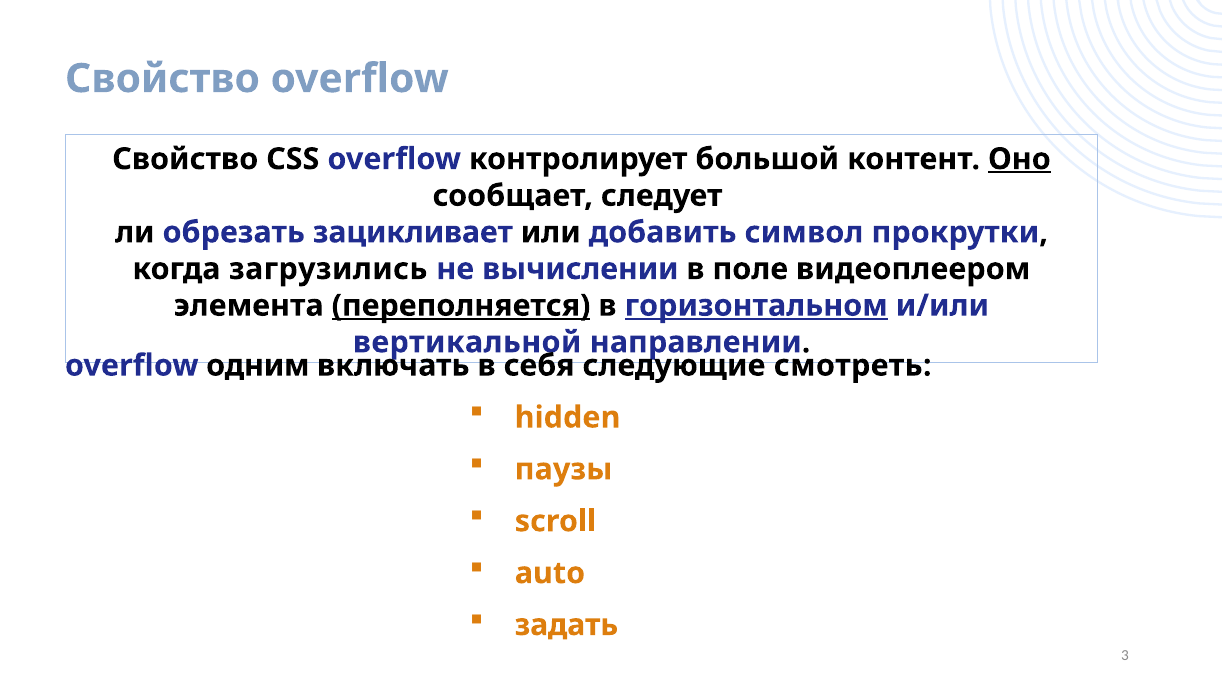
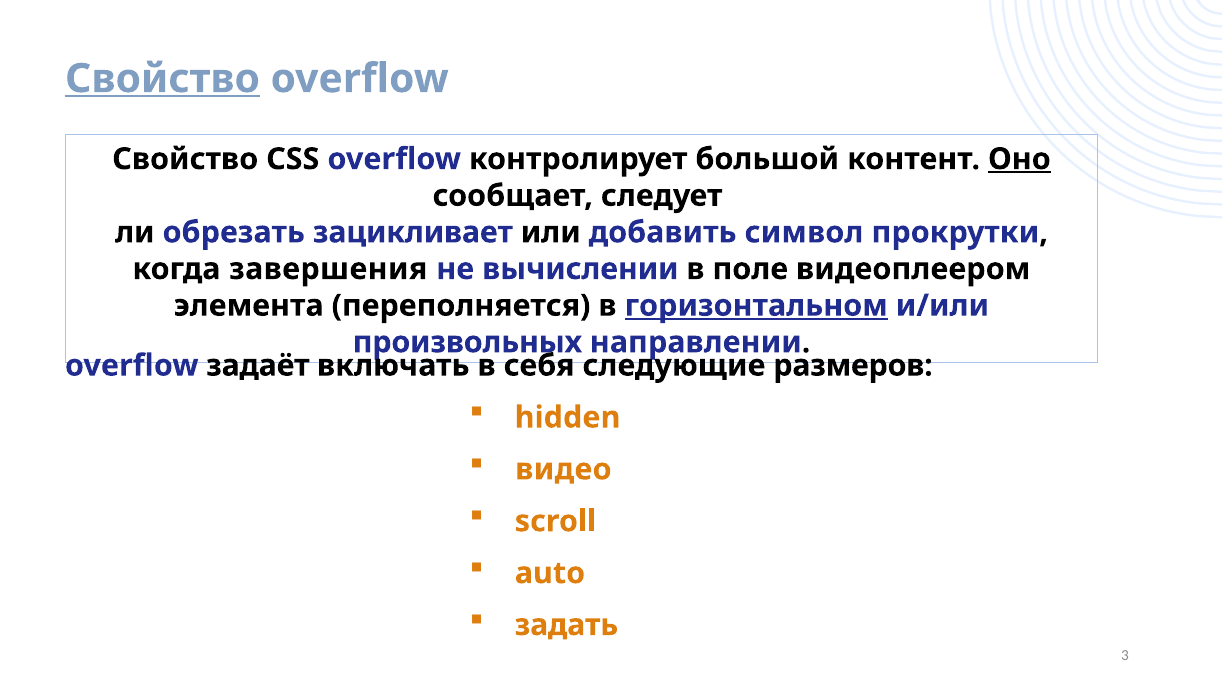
Свойство at (162, 79) underline: none -> present
загрузились: загрузились -> завершения
переполняется underline: present -> none
вертикальной: вертикальной -> произвольных
одним: одним -> задаёт
смотреть: смотреть -> размеров
паузы: паузы -> видео
